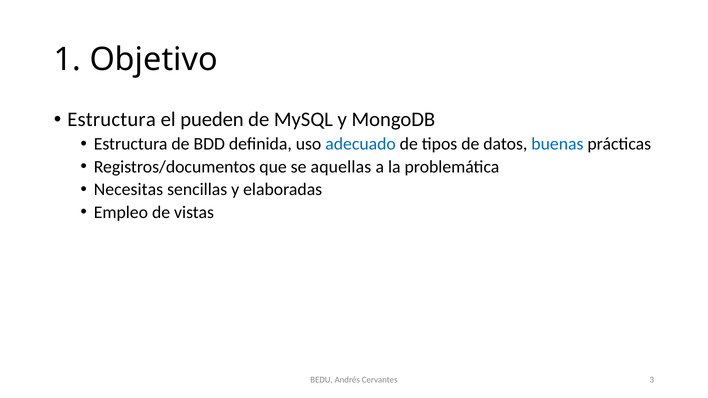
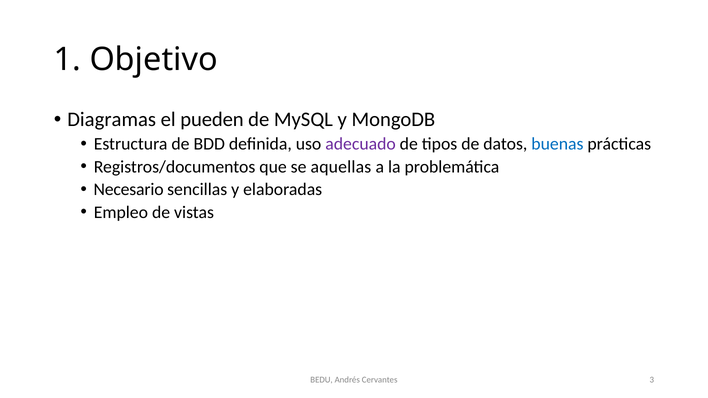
Estructura at (112, 120): Estructura -> Diagramas
adecuado colour: blue -> purple
Necesitas: Necesitas -> Necesario
